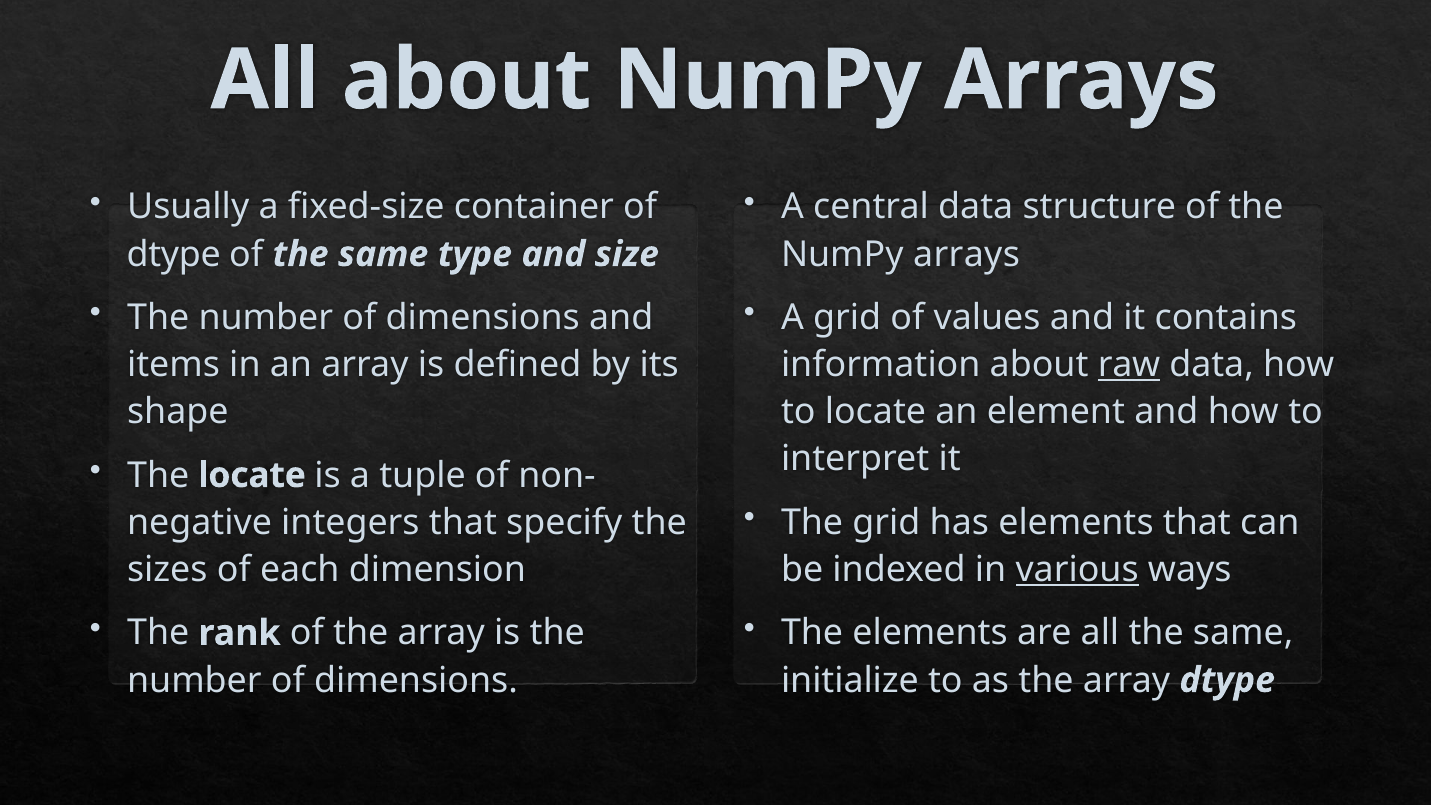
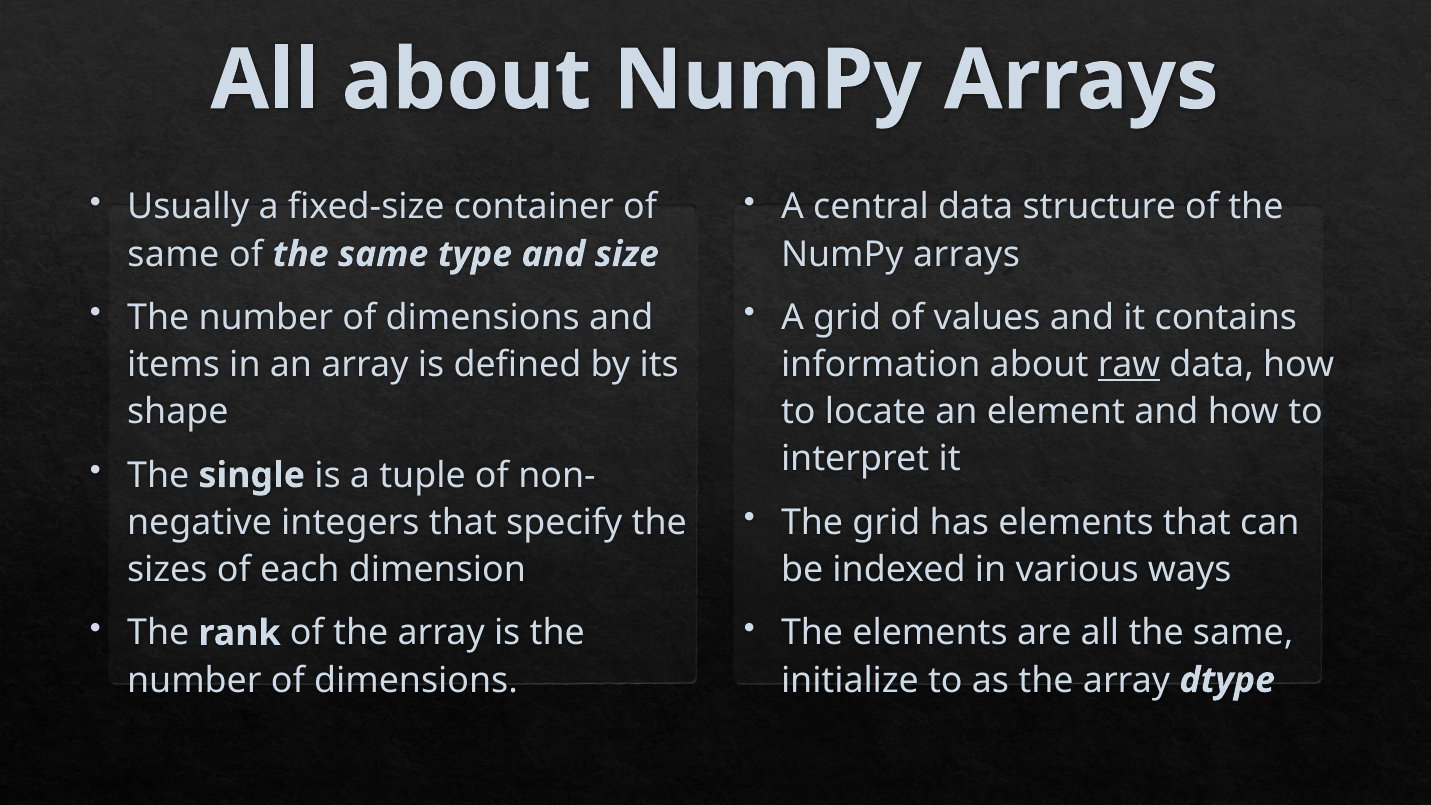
dtype at (174, 254): dtype -> same
The locate: locate -> single
various underline: present -> none
